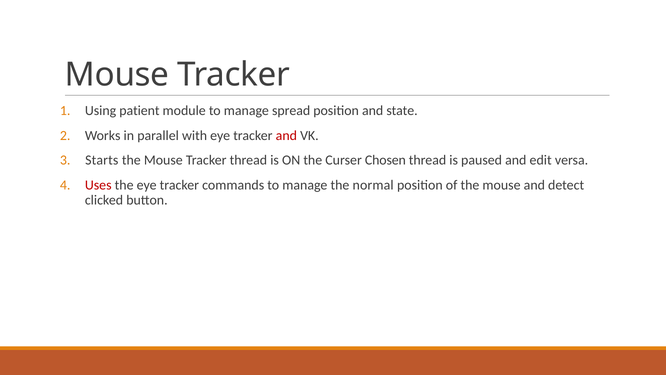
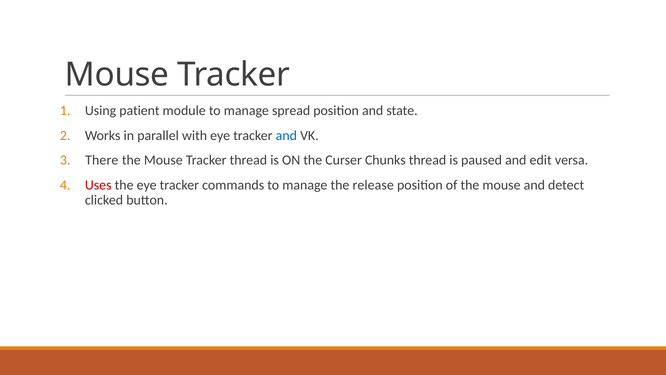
and at (286, 135) colour: red -> blue
Starts: Starts -> There
Chosen: Chosen -> Chunks
normal: normal -> release
